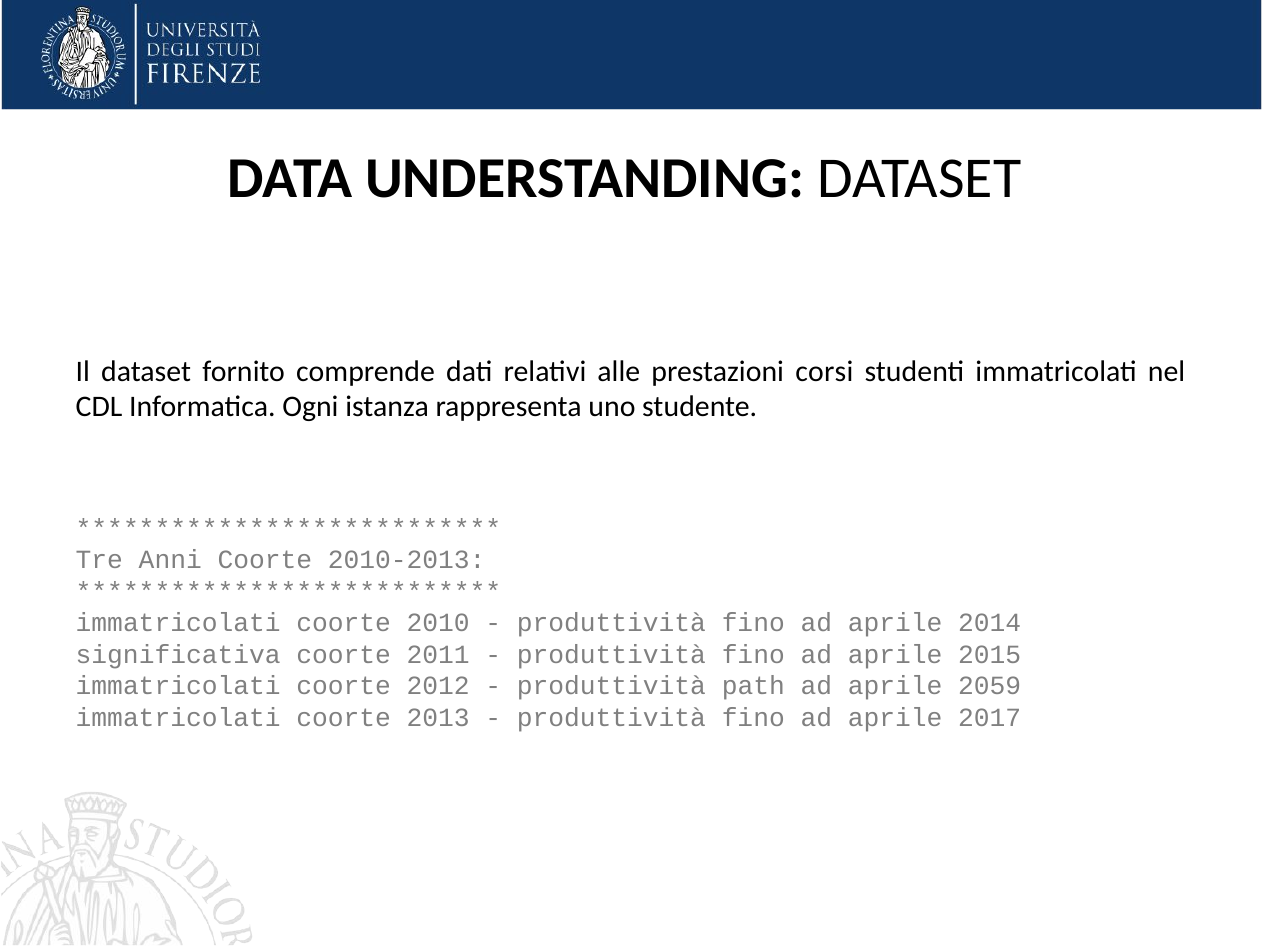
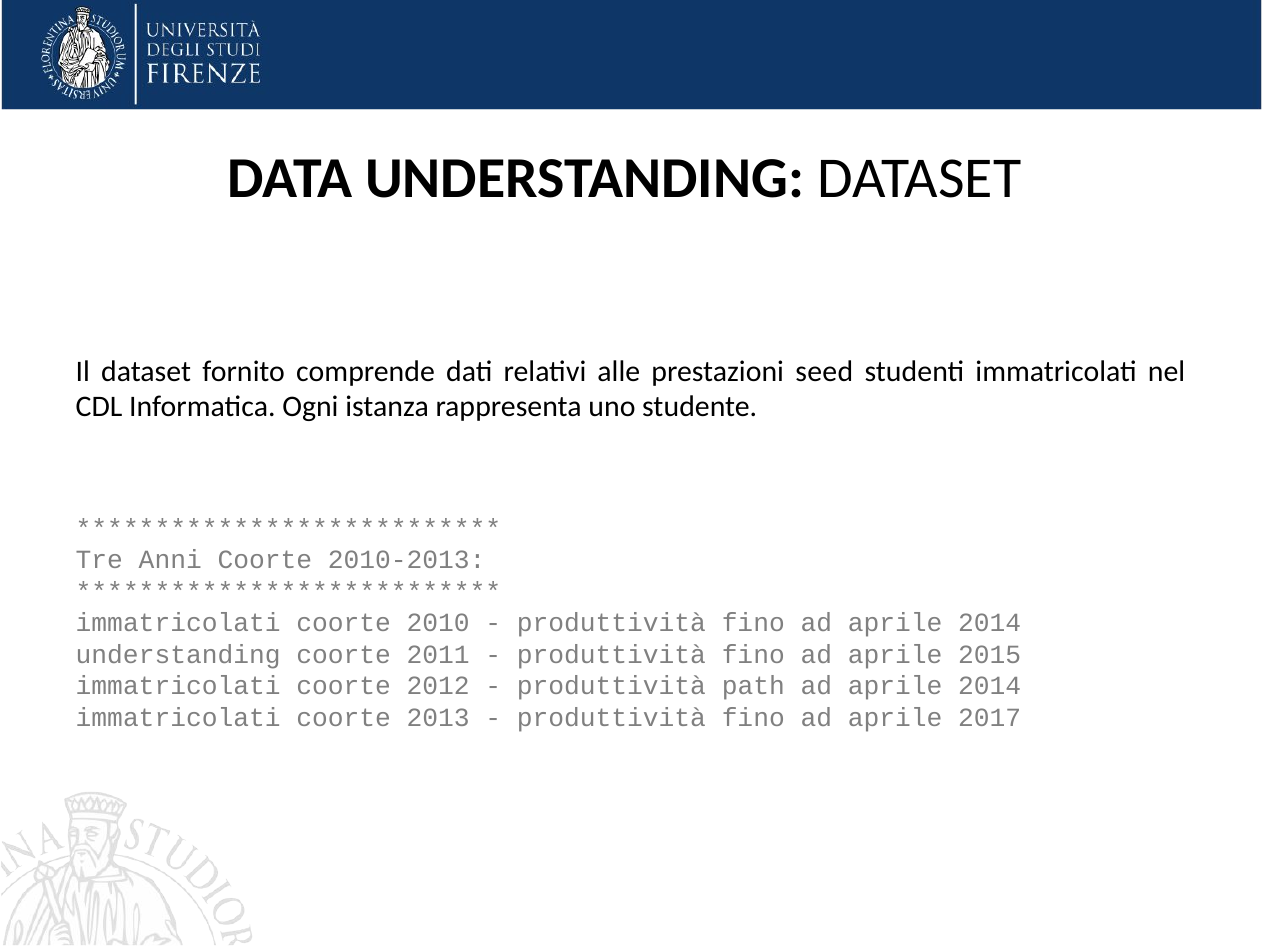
corsi: corsi -> seed
significativa at (178, 655): significativa -> understanding
2059 at (990, 687): 2059 -> 2014
